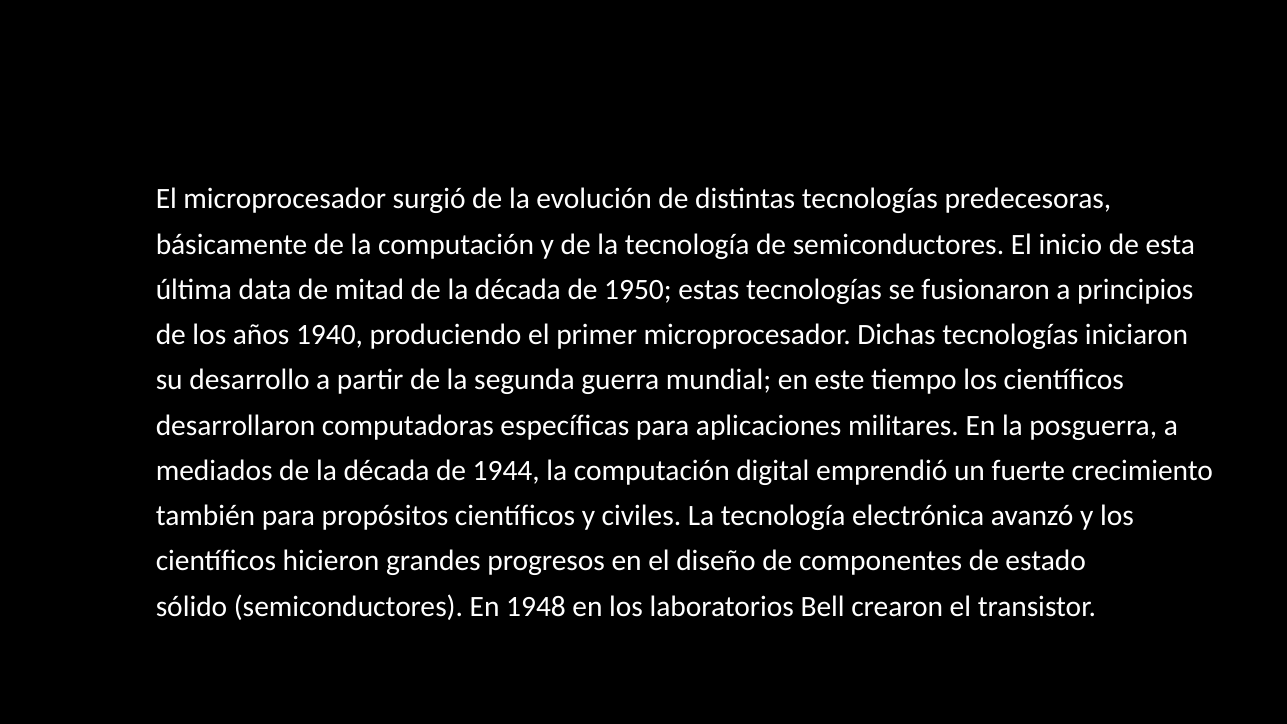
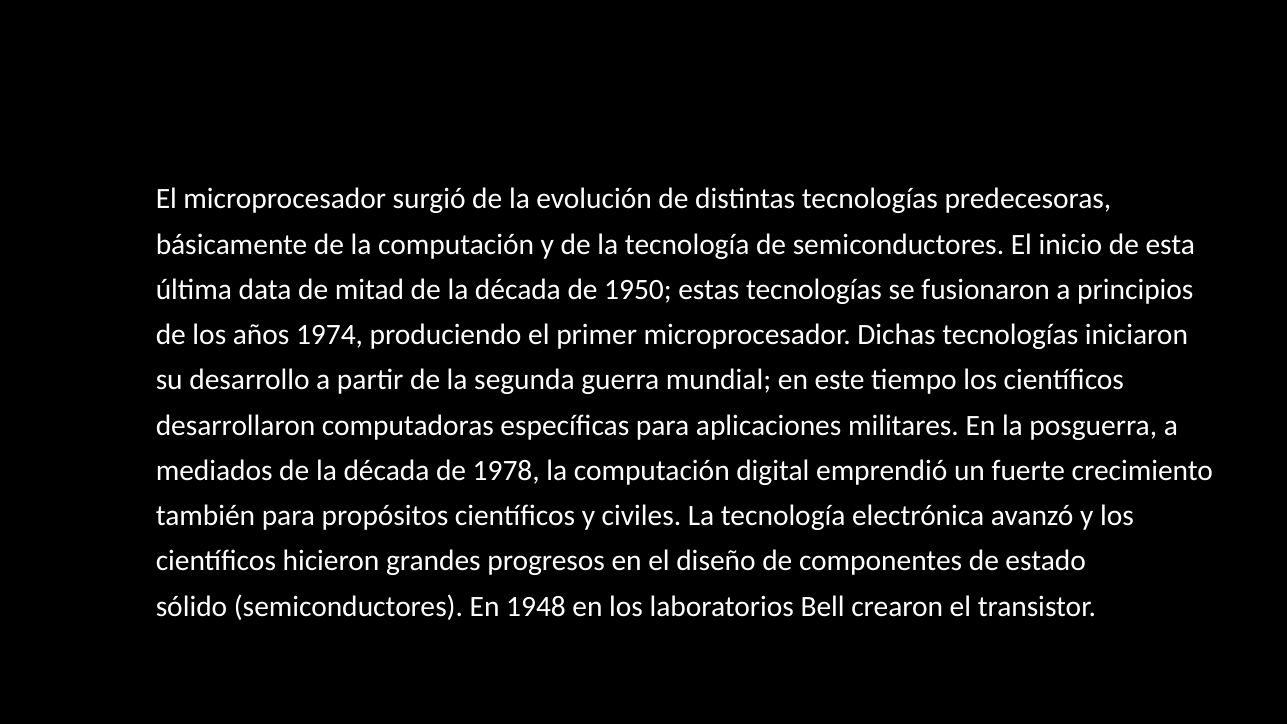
1940: 1940 -> 1974
1944: 1944 -> 1978
